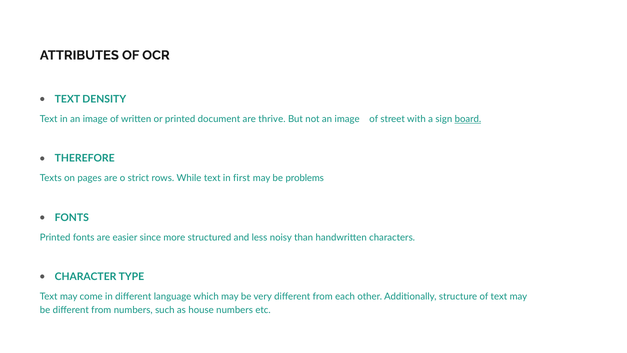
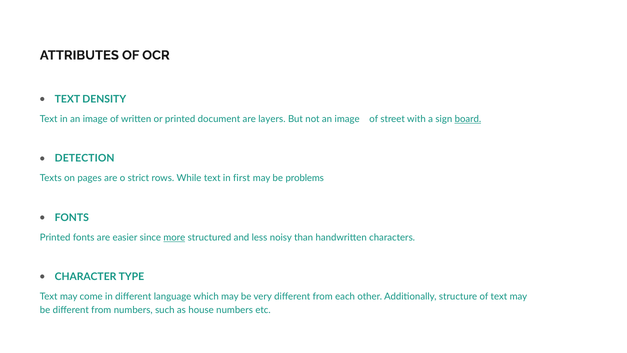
thrive: thrive -> layers
THEREFORE: THEREFORE -> DETECTION
more underline: none -> present
